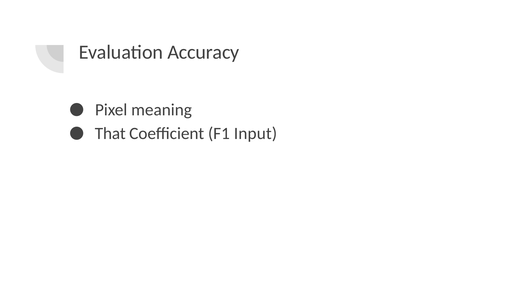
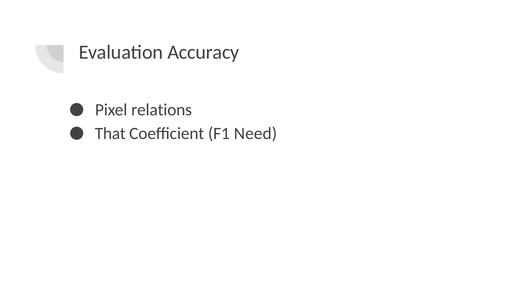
meaning: meaning -> relations
Input: Input -> Need
